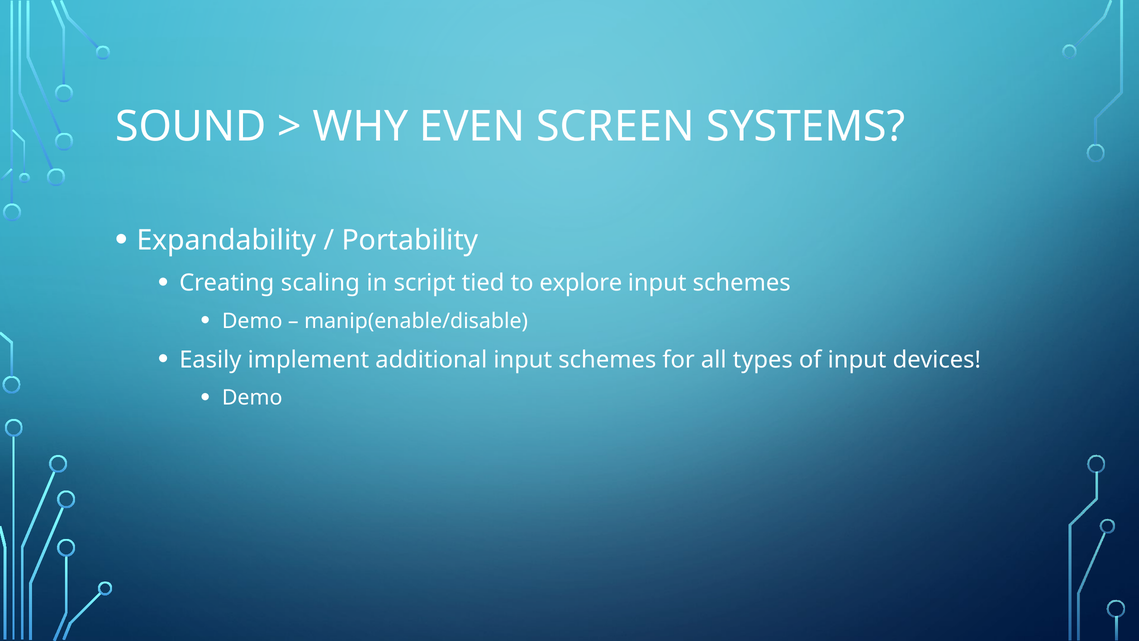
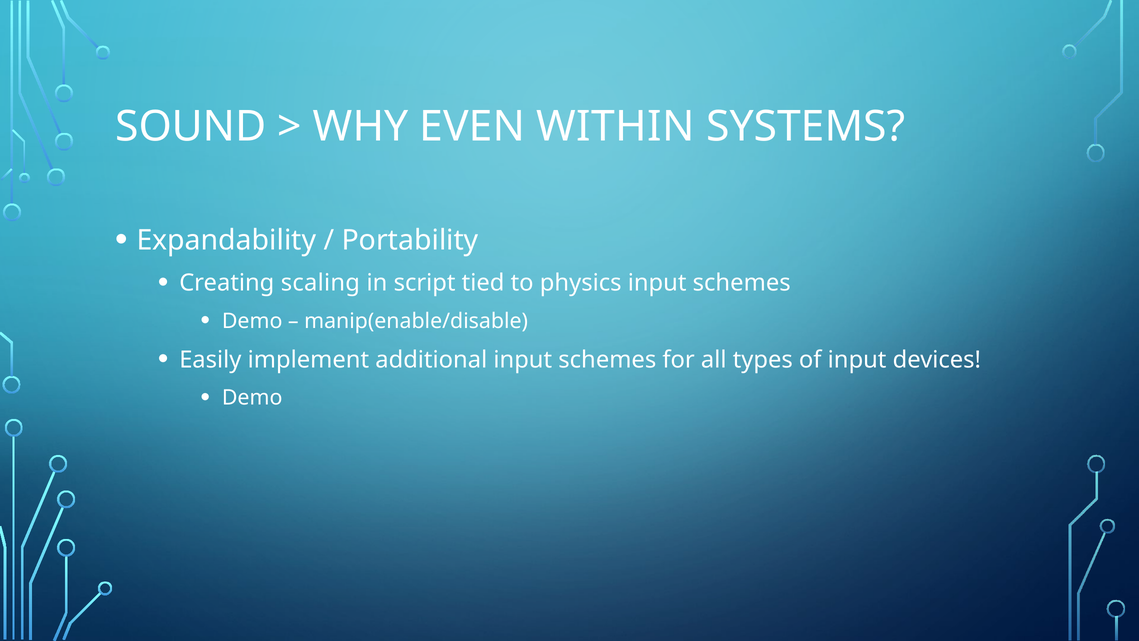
SCREEN: SCREEN -> WITHIN
explore: explore -> physics
